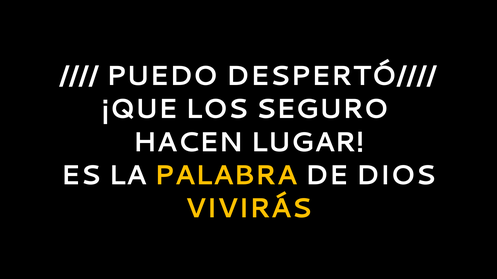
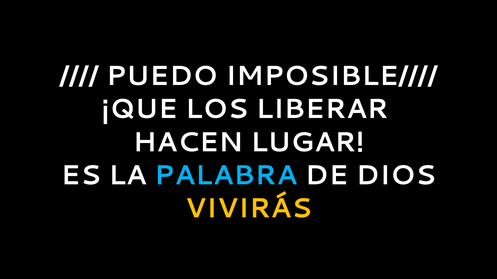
DESPERTÓ////: DESPERTÓ//// -> IMPOSIBLE////
SEGURO: SEGURO -> LIBERAR
PALABRA colour: yellow -> light blue
